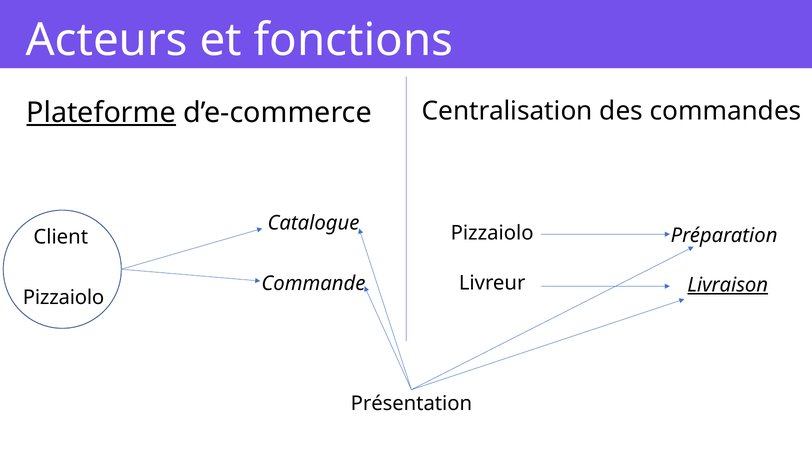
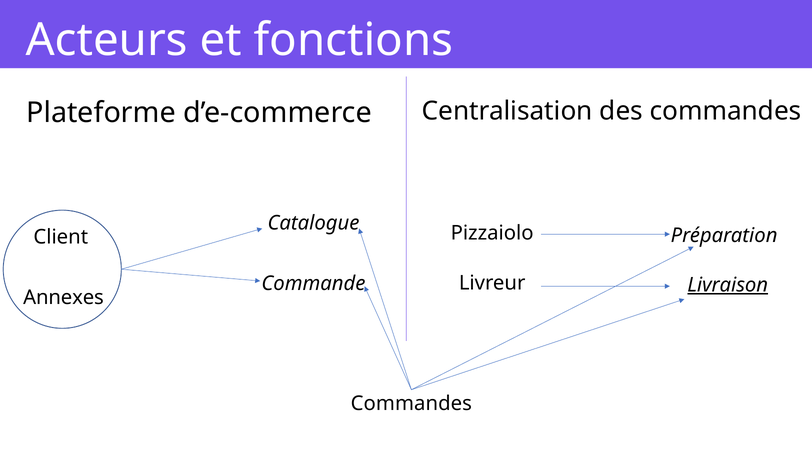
Plateforme underline: present -> none
Pizzaiolo at (64, 298): Pizzaiolo -> Annexes
Présentation at (411, 403): Présentation -> Commandes
